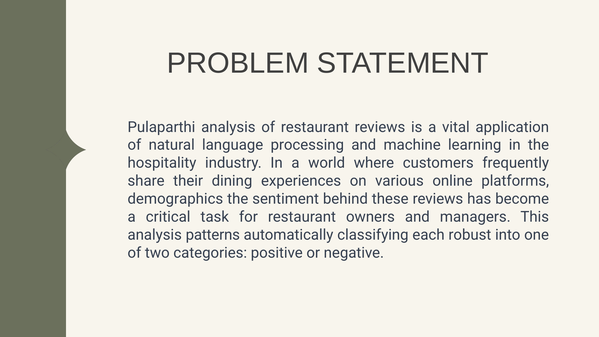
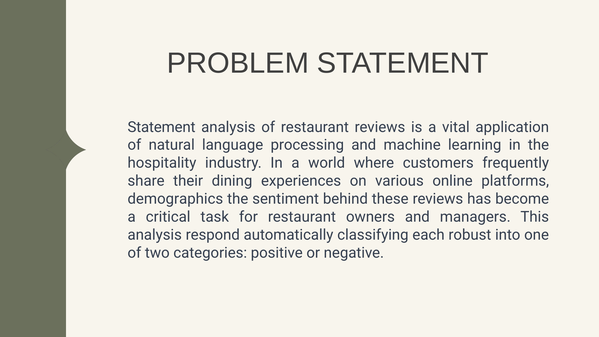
Pulaparthi at (161, 127): Pulaparthi -> Statement
patterns: patterns -> respond
